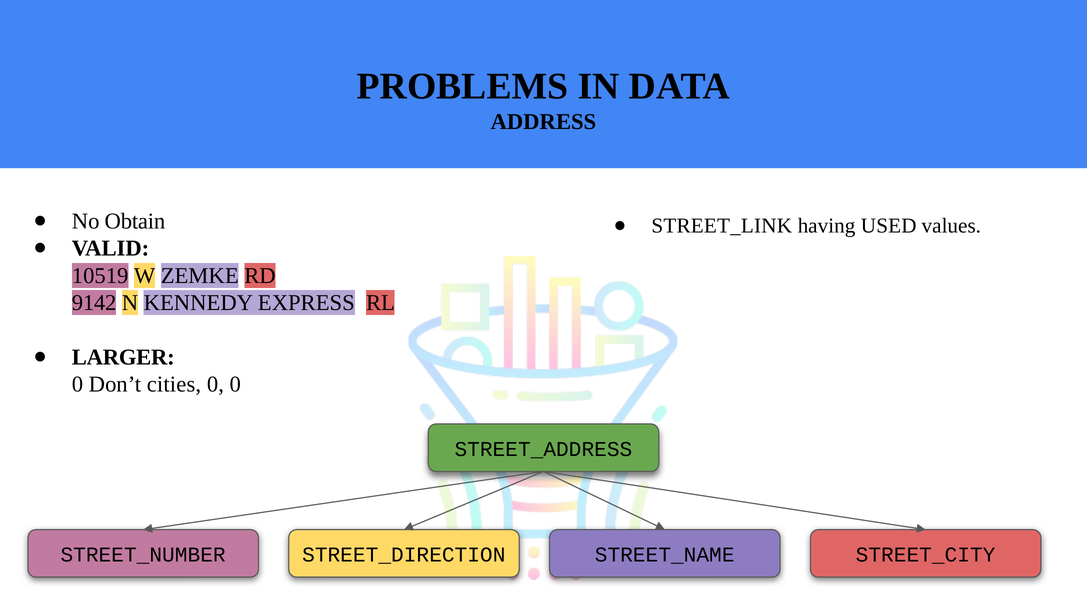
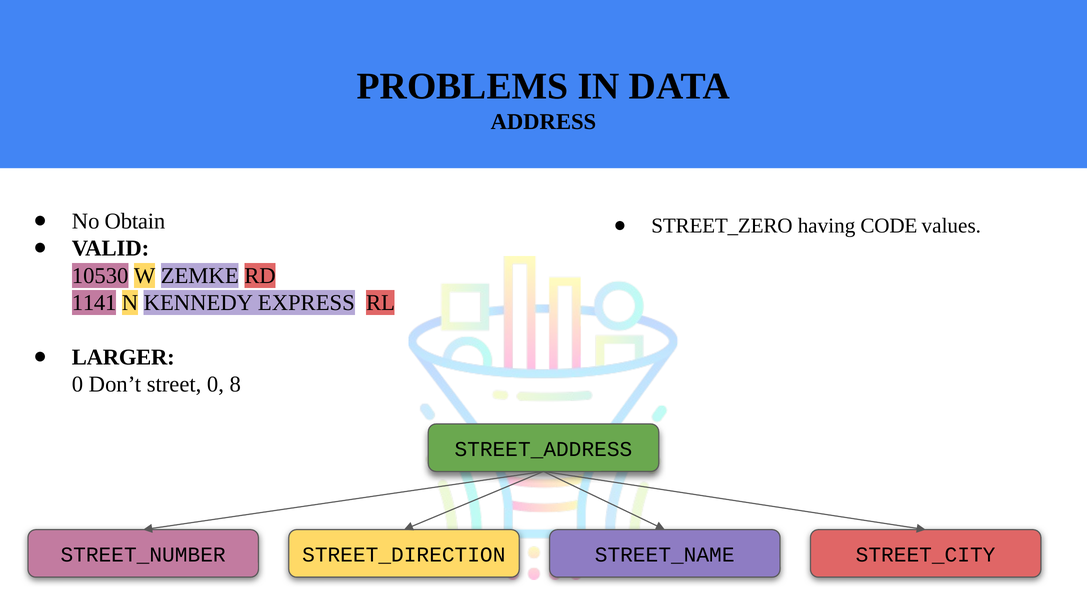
STREET_LINK: STREET_LINK -> STREET_ZERO
USED: USED -> CODE
10519: 10519 -> 10530
9142: 9142 -> 1141
cities: cities -> street
0 0: 0 -> 8
